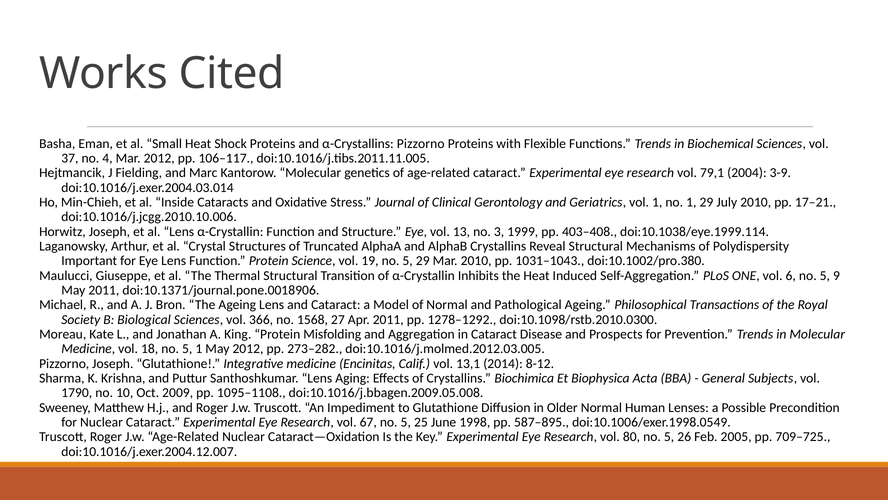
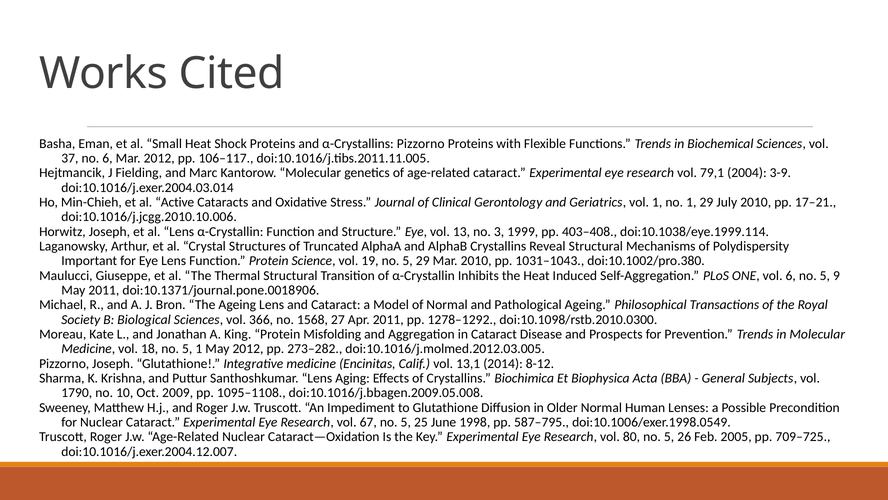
no 4: 4 -> 6
Inside: Inside -> Active
587–895: 587–895 -> 587–795
